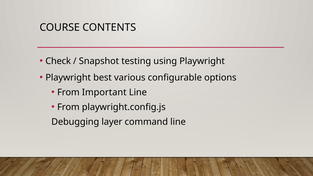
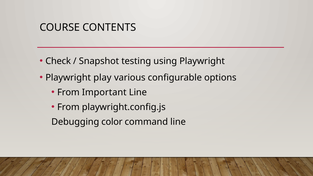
best: best -> play
layer: layer -> color
